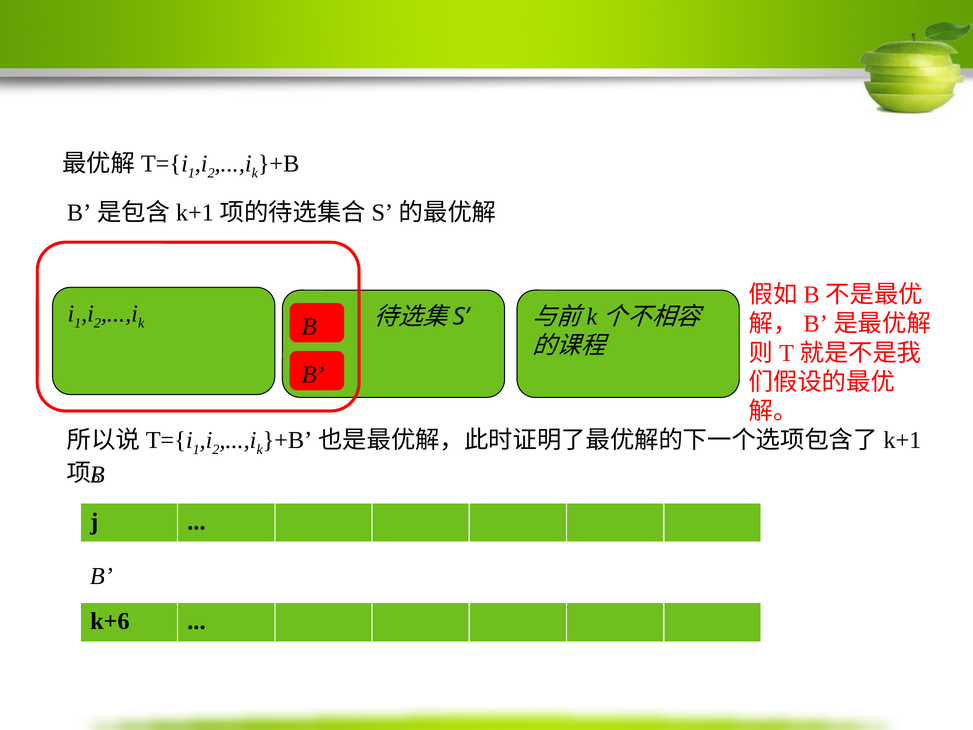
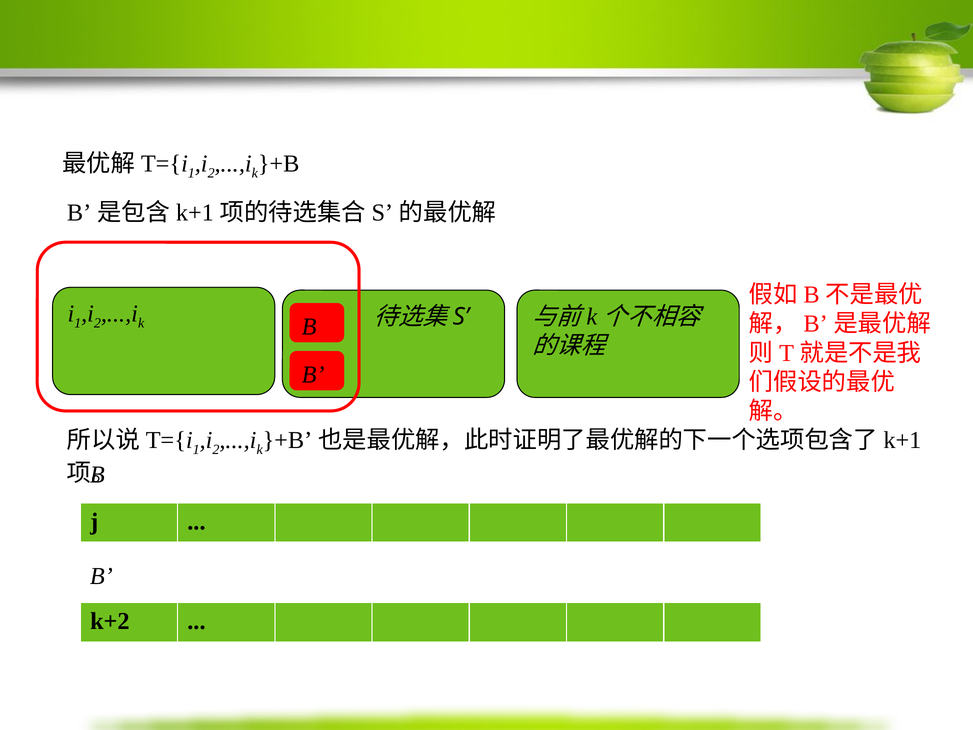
k+6: k+6 -> k+2
